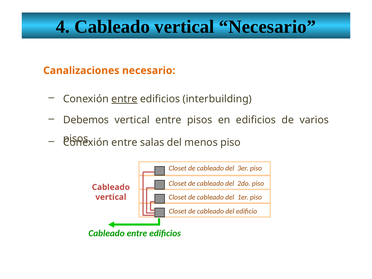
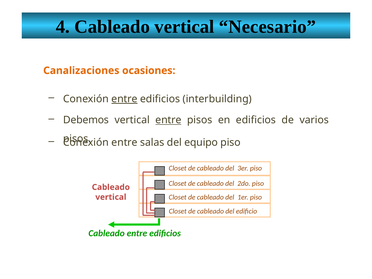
Canalizaciones necesario: necesario -> ocasiones
entre at (168, 120) underline: none -> present
menos: menos -> equipo
